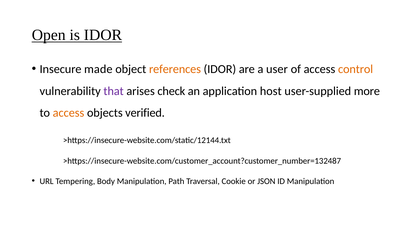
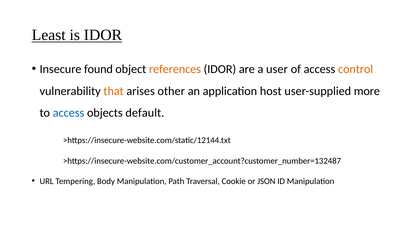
Open: Open -> Least
made: made -> found
that colour: purple -> orange
check: check -> other
access at (68, 113) colour: orange -> blue
verified: verified -> default
